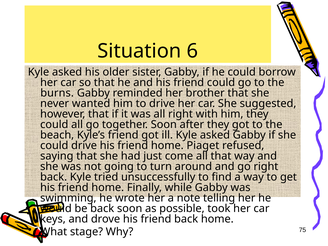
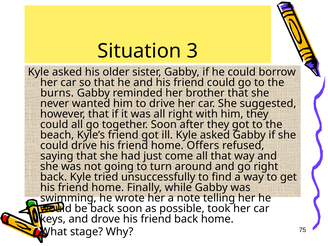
6: 6 -> 3
Piaget: Piaget -> Offers
